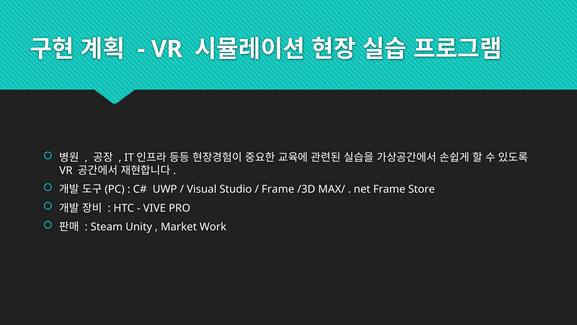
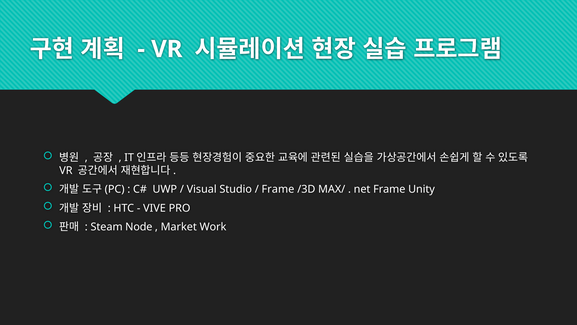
Store: Store -> Unity
Unity: Unity -> Node
